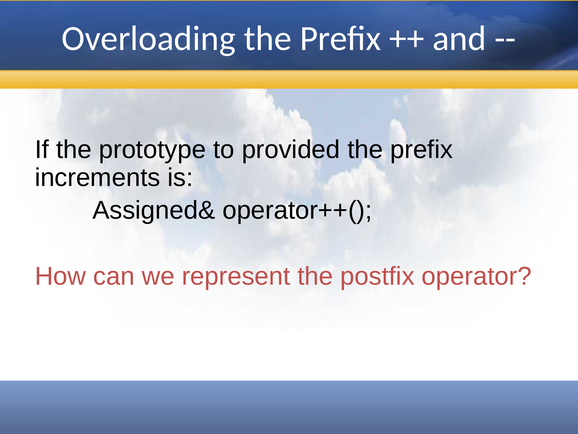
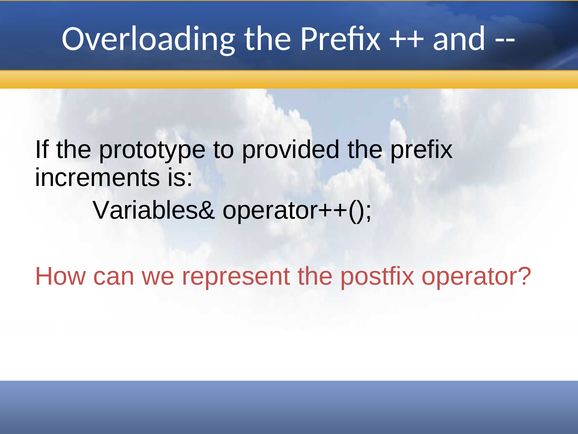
Assigned&: Assigned& -> Variables&
